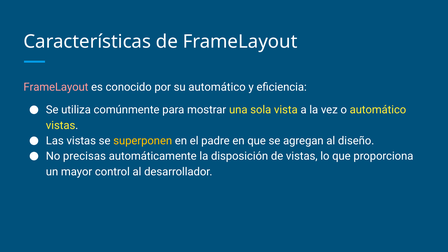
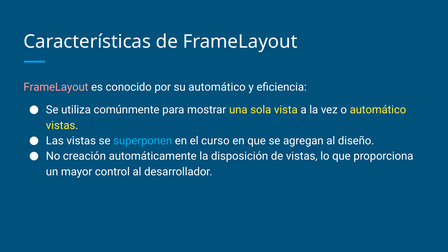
superponen colour: yellow -> light blue
padre: padre -> curso
precisas: precisas -> creación
